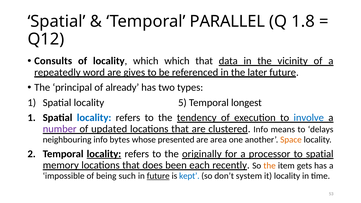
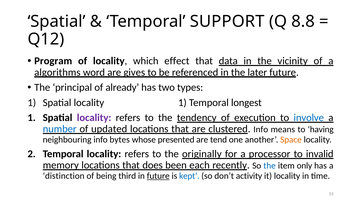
PARALLEL: PARALLEL -> SUPPORT
1.8: 1.8 -> 8.8
Consults: Consults -> Program
which which: which -> effect
repeatedly: repeatedly -> algorithms
locality 5: 5 -> 1
locality at (94, 118) colour: blue -> purple
number colour: purple -> blue
delays: delays -> having
area: area -> tend
locality at (104, 154) underline: present -> none
to spatial: spatial -> invalid
the at (270, 166) colour: orange -> blue
gets: gets -> only
impossible: impossible -> distinction
such: such -> third
system: system -> activity
